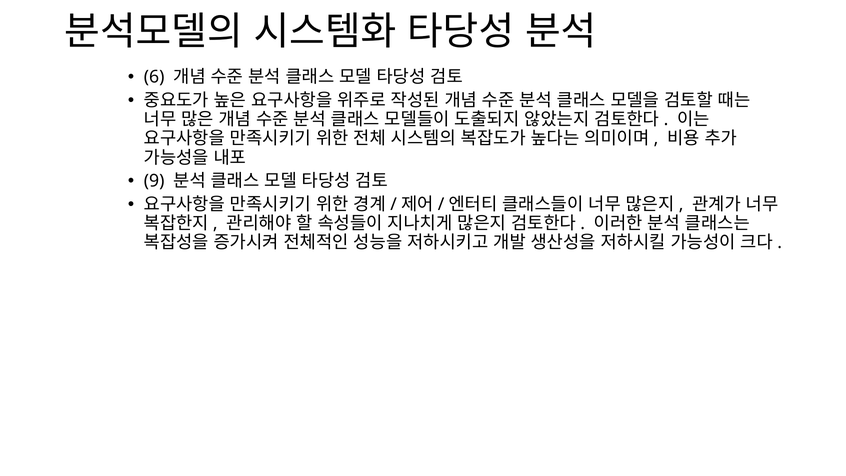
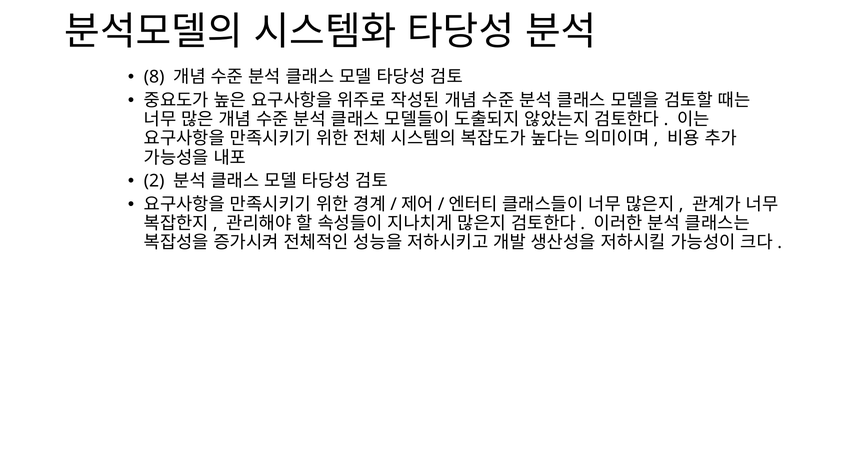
6: 6 -> 8
9: 9 -> 2
